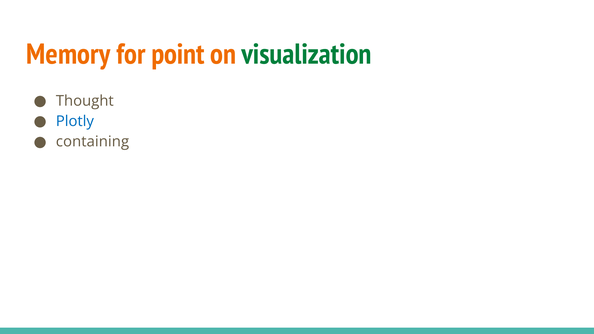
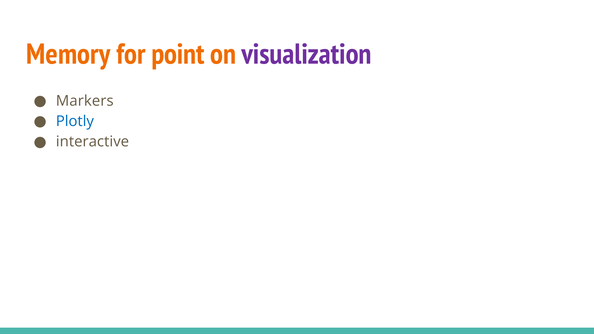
visualization colour: green -> purple
Thought: Thought -> Markers
containing: containing -> interactive
